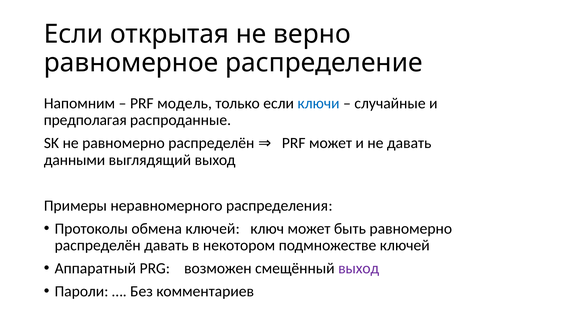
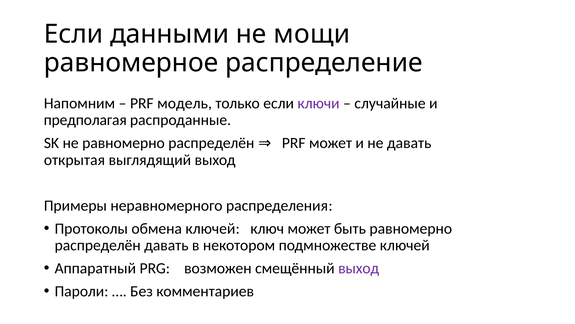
открытая: открытая -> данными
верно: верно -> мощи
ключи colour: blue -> purple
данными: данными -> открытая
